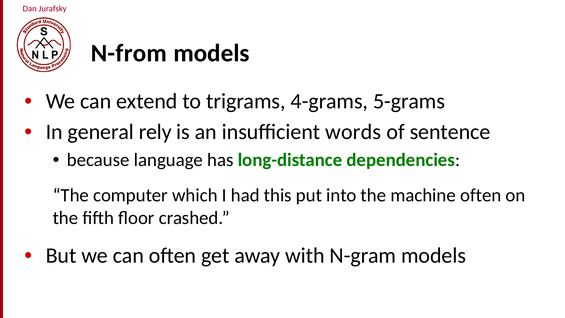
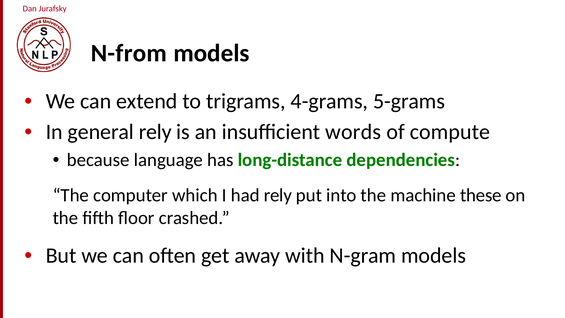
sentence: sentence -> compute
had this: this -> rely
machine often: often -> these
